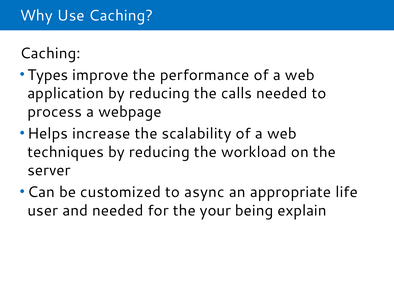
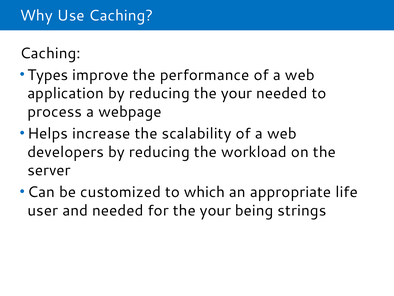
reducing the calls: calls -> your
techniques: techniques -> developers
async: async -> which
explain: explain -> strings
